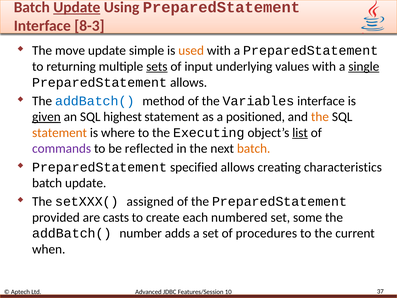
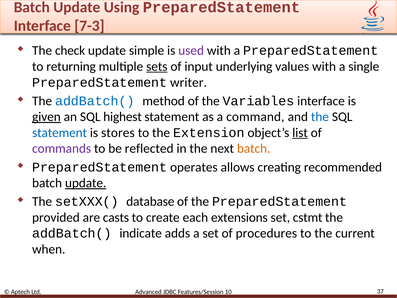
Update at (77, 7) underline: present -> none
8-3: 8-3 -> 7-3
move: move -> check
used colour: orange -> purple
single underline: present -> none
PreparedStatement allows: allows -> writer
positioned: positioned -> command
the at (320, 117) colour: orange -> blue
statement at (60, 133) colour: orange -> blue
where: where -> stores
Executing: Executing -> Extension
specified: specified -> operates
characteristics: characteristics -> recommended
update at (86, 183) underline: none -> present
assigned: assigned -> database
numbered: numbered -> extensions
some: some -> cstmt
number: number -> indicate
